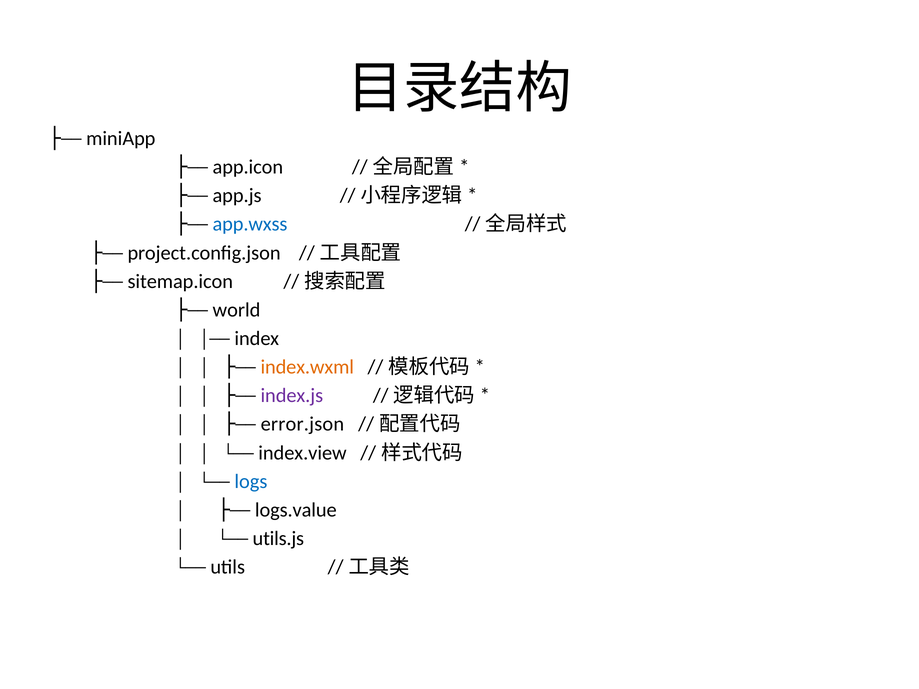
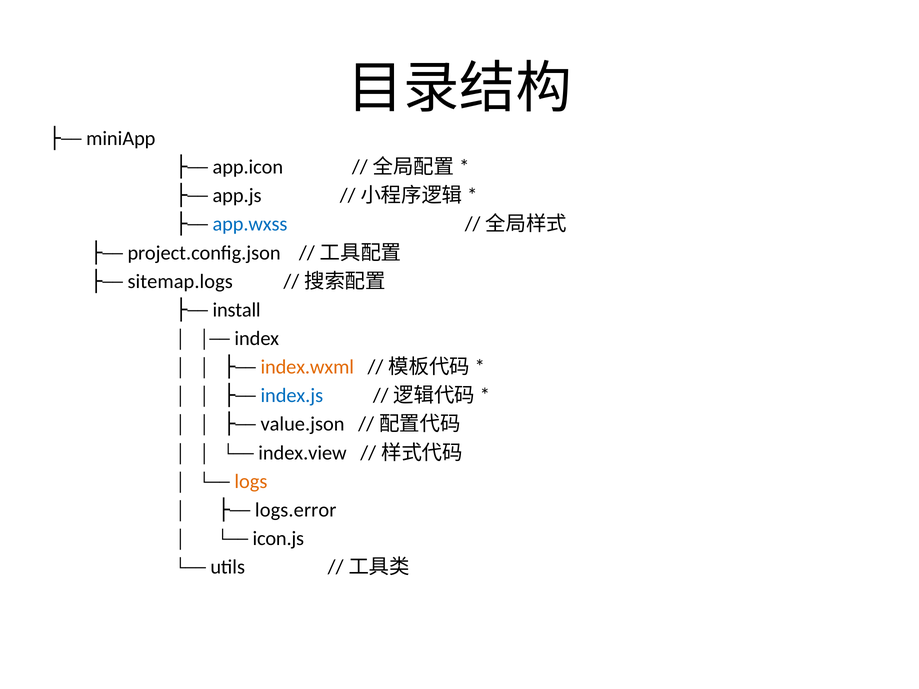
sitemap.icon: sitemap.icon -> sitemap.logs
world: world -> install
index.js colour: purple -> blue
error.json: error.json -> value.json
logs colour: blue -> orange
logs.value: logs.value -> logs.error
utils.js: utils.js -> icon.js
